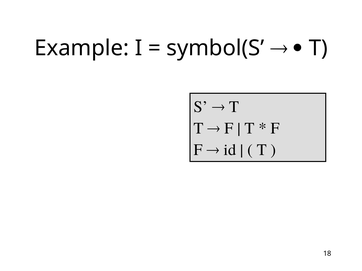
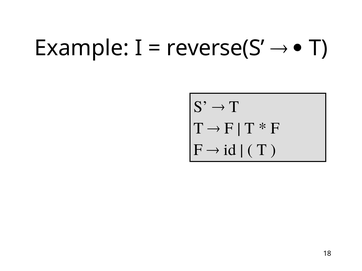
symbol(S: symbol(S -> reverse(S
